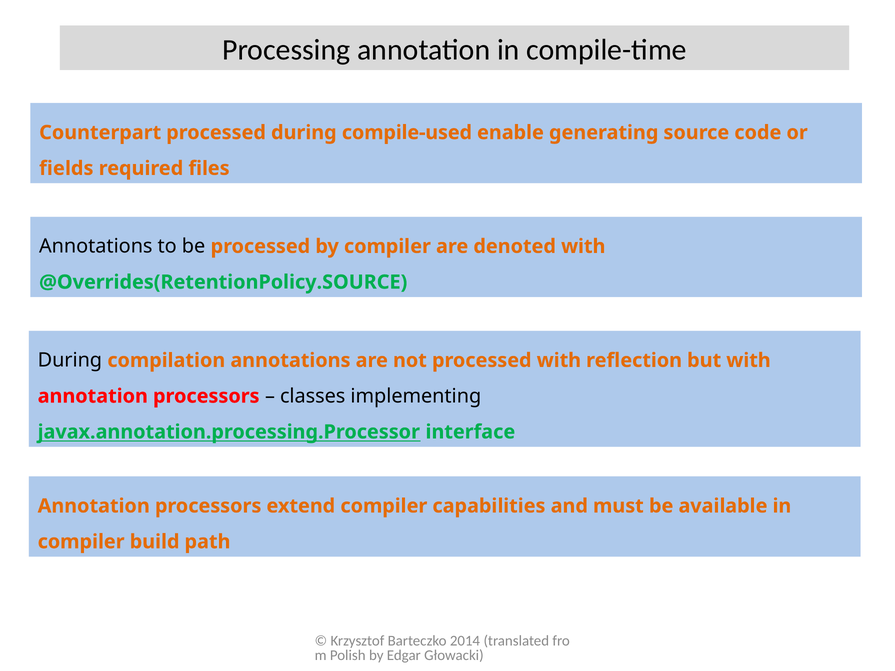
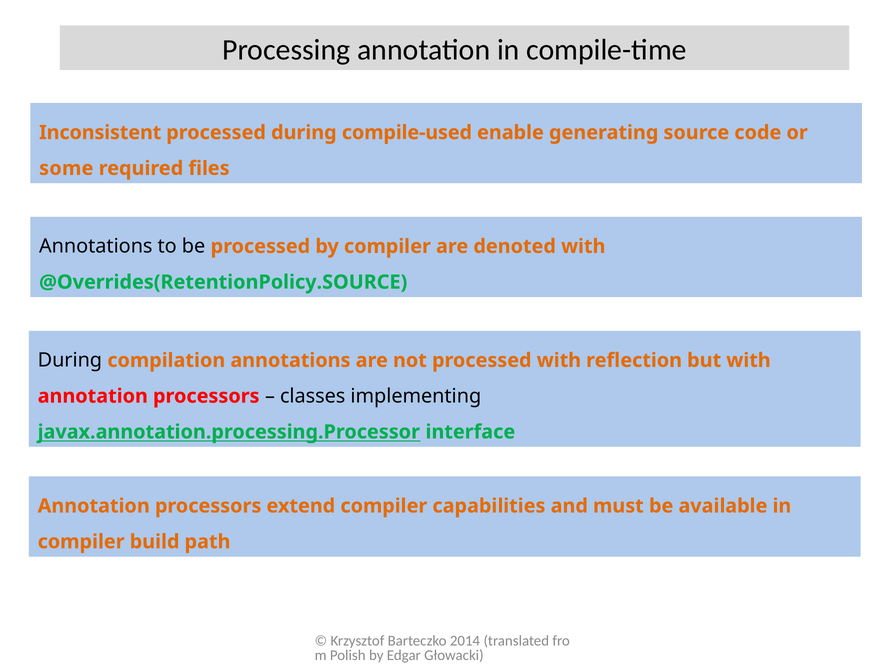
Counterpart: Counterpart -> Inconsistent
fields: fields -> some
